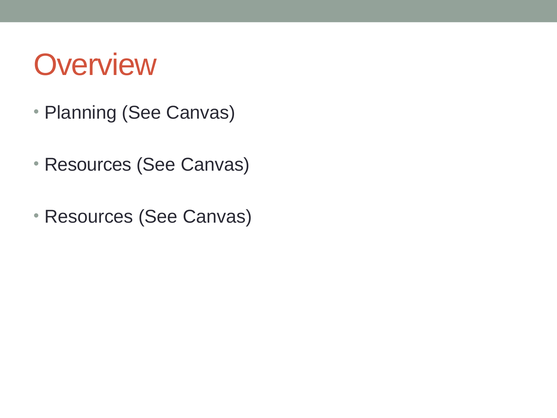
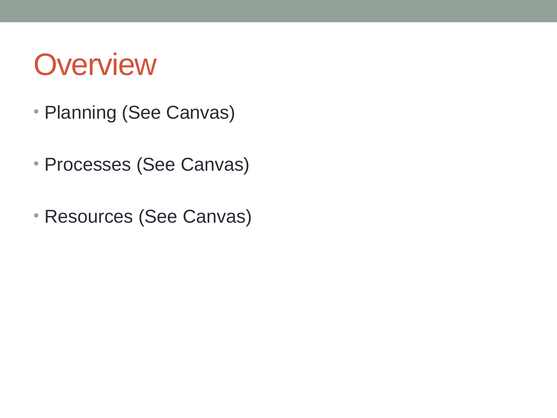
Resources at (88, 165): Resources -> Processes
